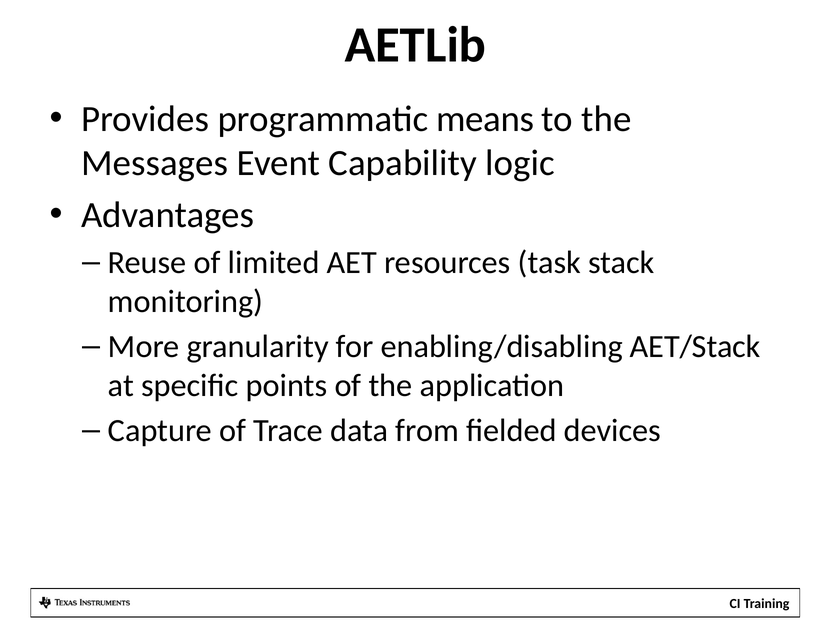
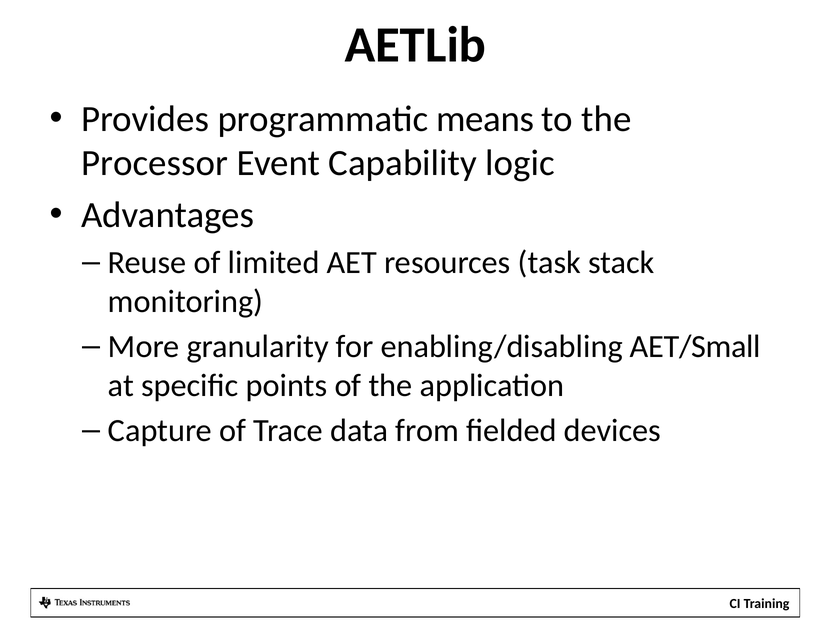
Messages: Messages -> Processor
AET/Stack: AET/Stack -> AET/Small
